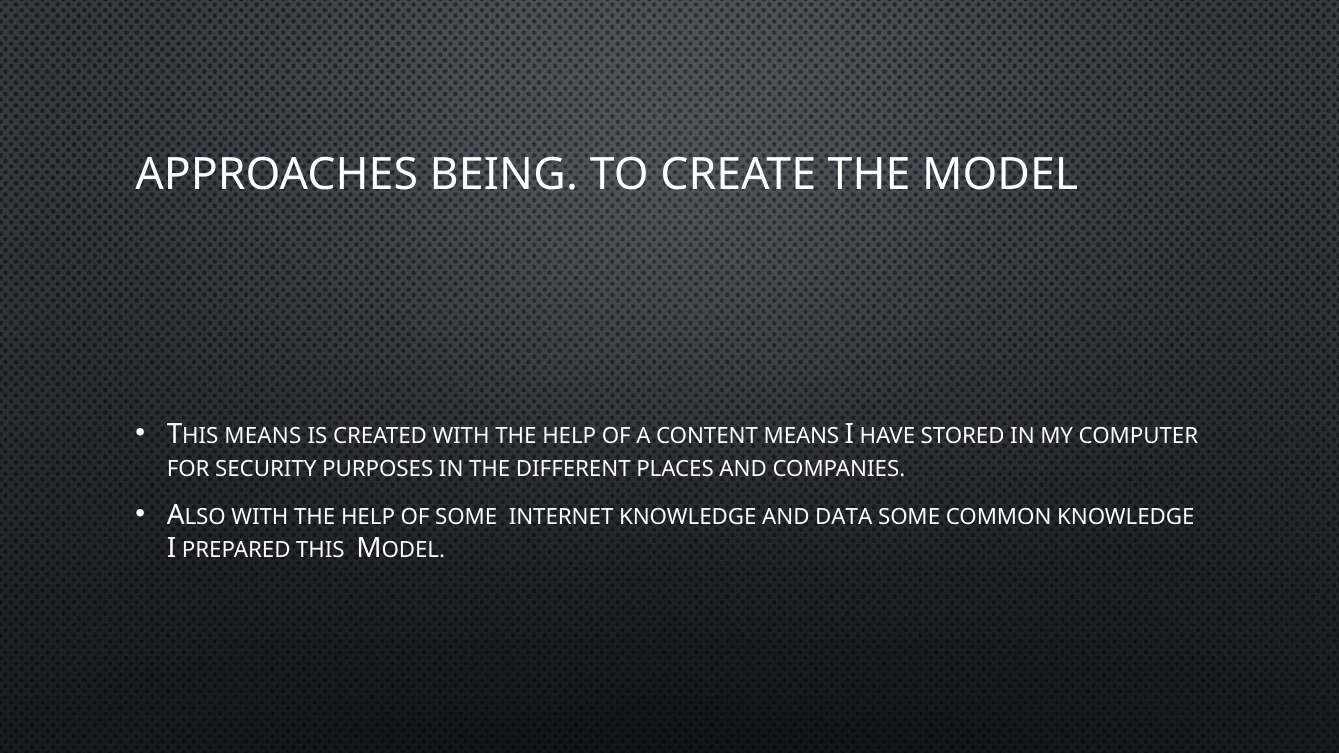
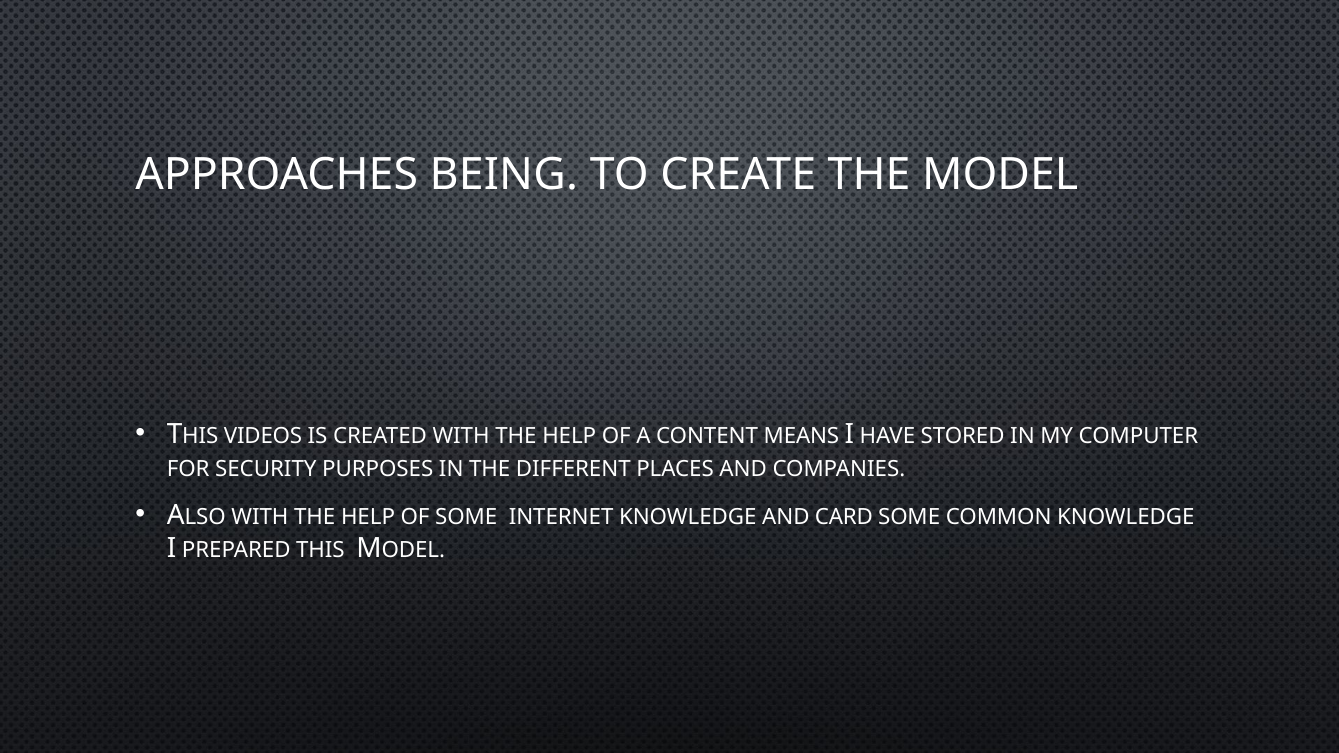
MEANS at (263, 436): MEANS -> VIDEOS
DATA: DATA -> CARD
